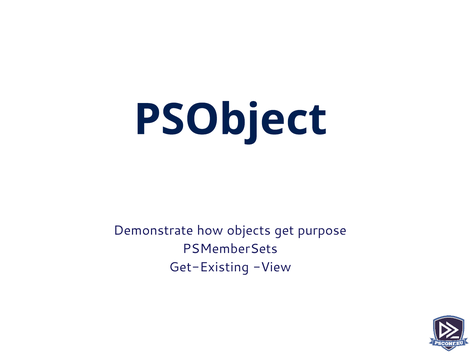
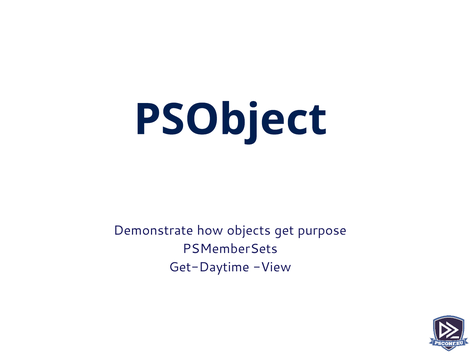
Get-Existing: Get-Existing -> Get-Daytime
